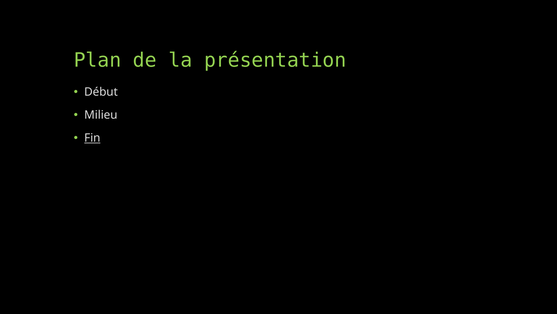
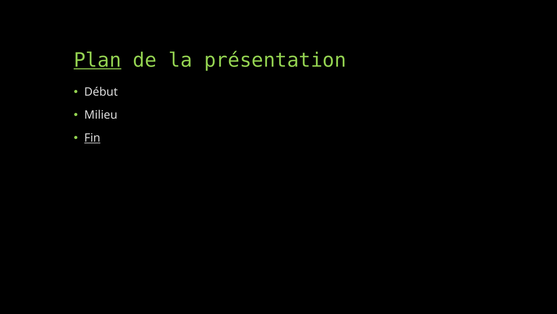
Plan underline: none -> present
